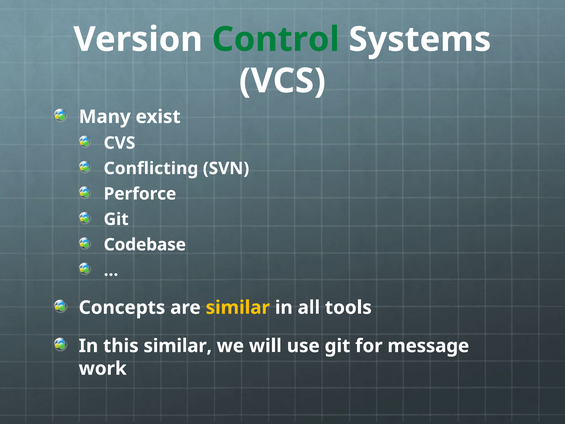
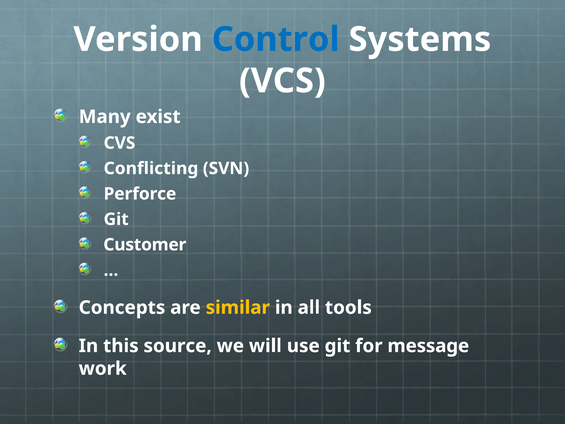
Control colour: green -> blue
Codebase: Codebase -> Customer
this similar: similar -> source
